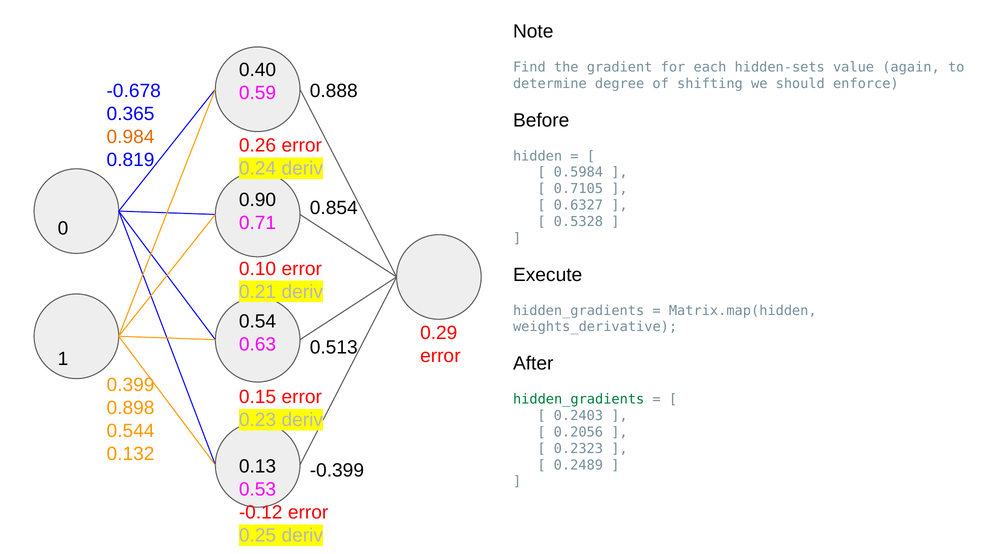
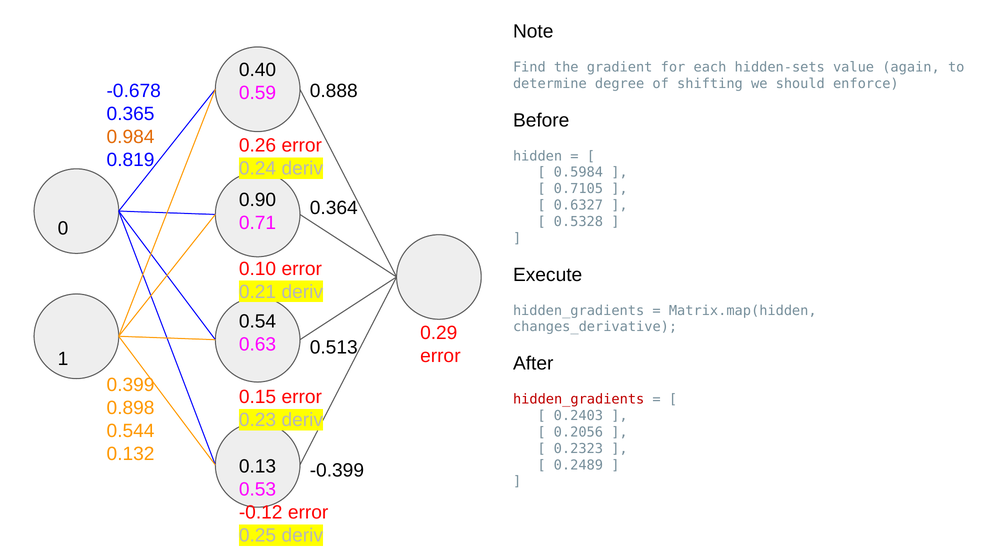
0.854: 0.854 -> 0.364
weights_derivative: weights_derivative -> changes_derivative
hidden_gradients at (579, 399) colour: green -> red
